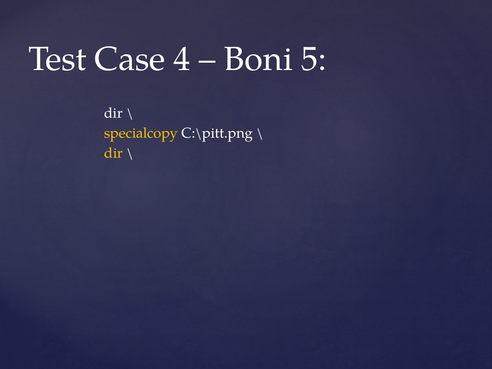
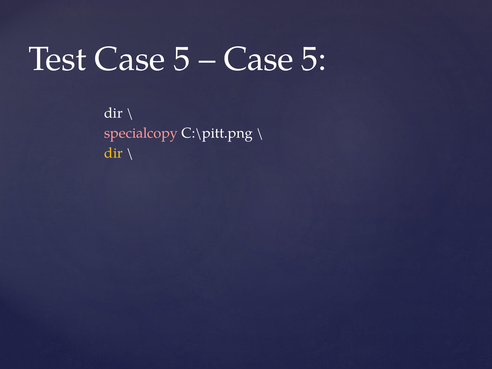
Test Case 4: 4 -> 5
Boni at (258, 59): Boni -> Case
specialcopy colour: yellow -> pink
